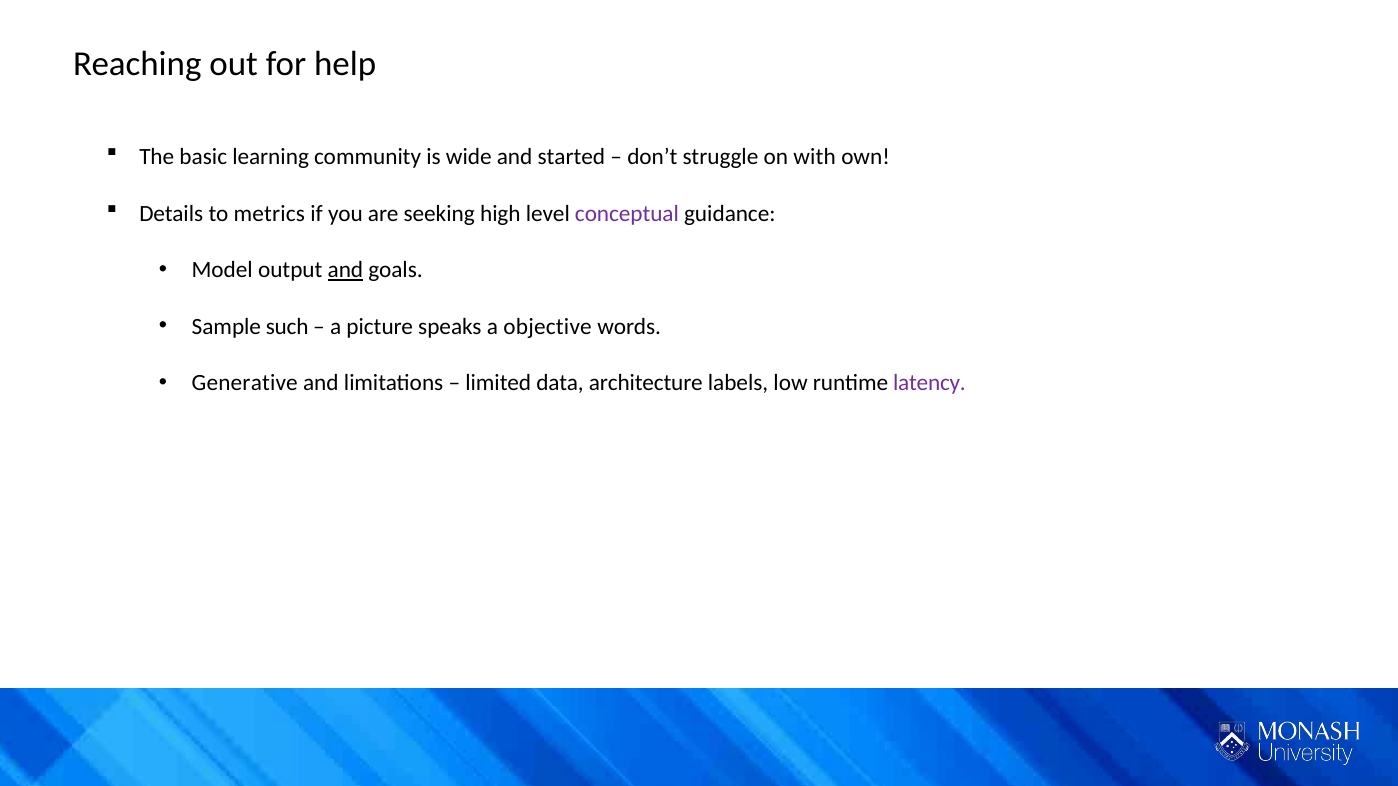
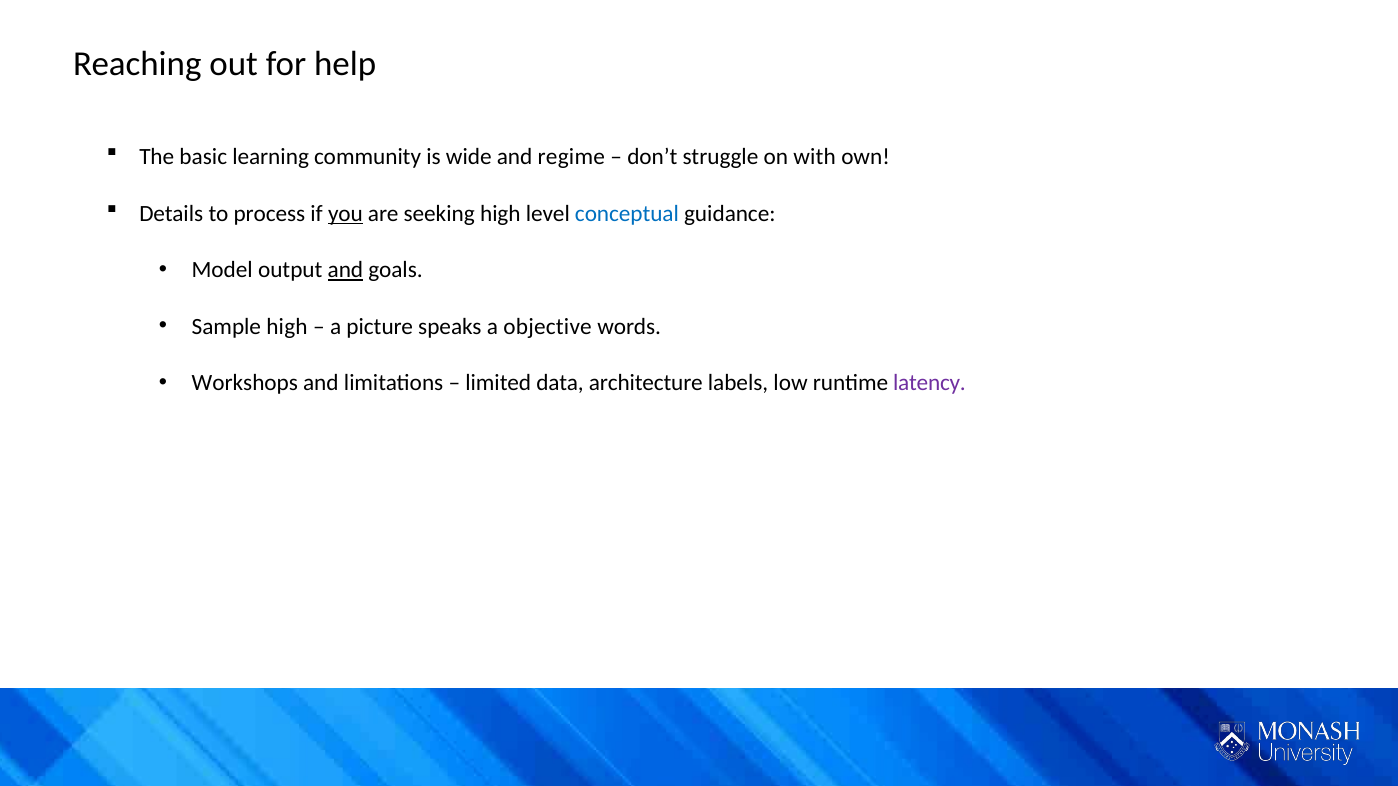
started: started -> regime
metrics: metrics -> process
you underline: none -> present
conceptual colour: purple -> blue
Sample such: such -> high
Generative: Generative -> Workshops
